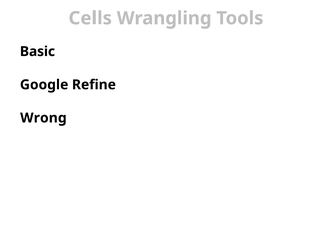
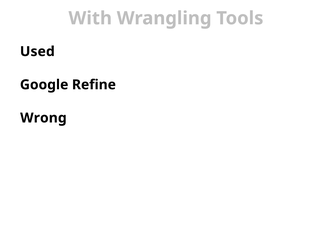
Cells: Cells -> With
Basic: Basic -> Used
